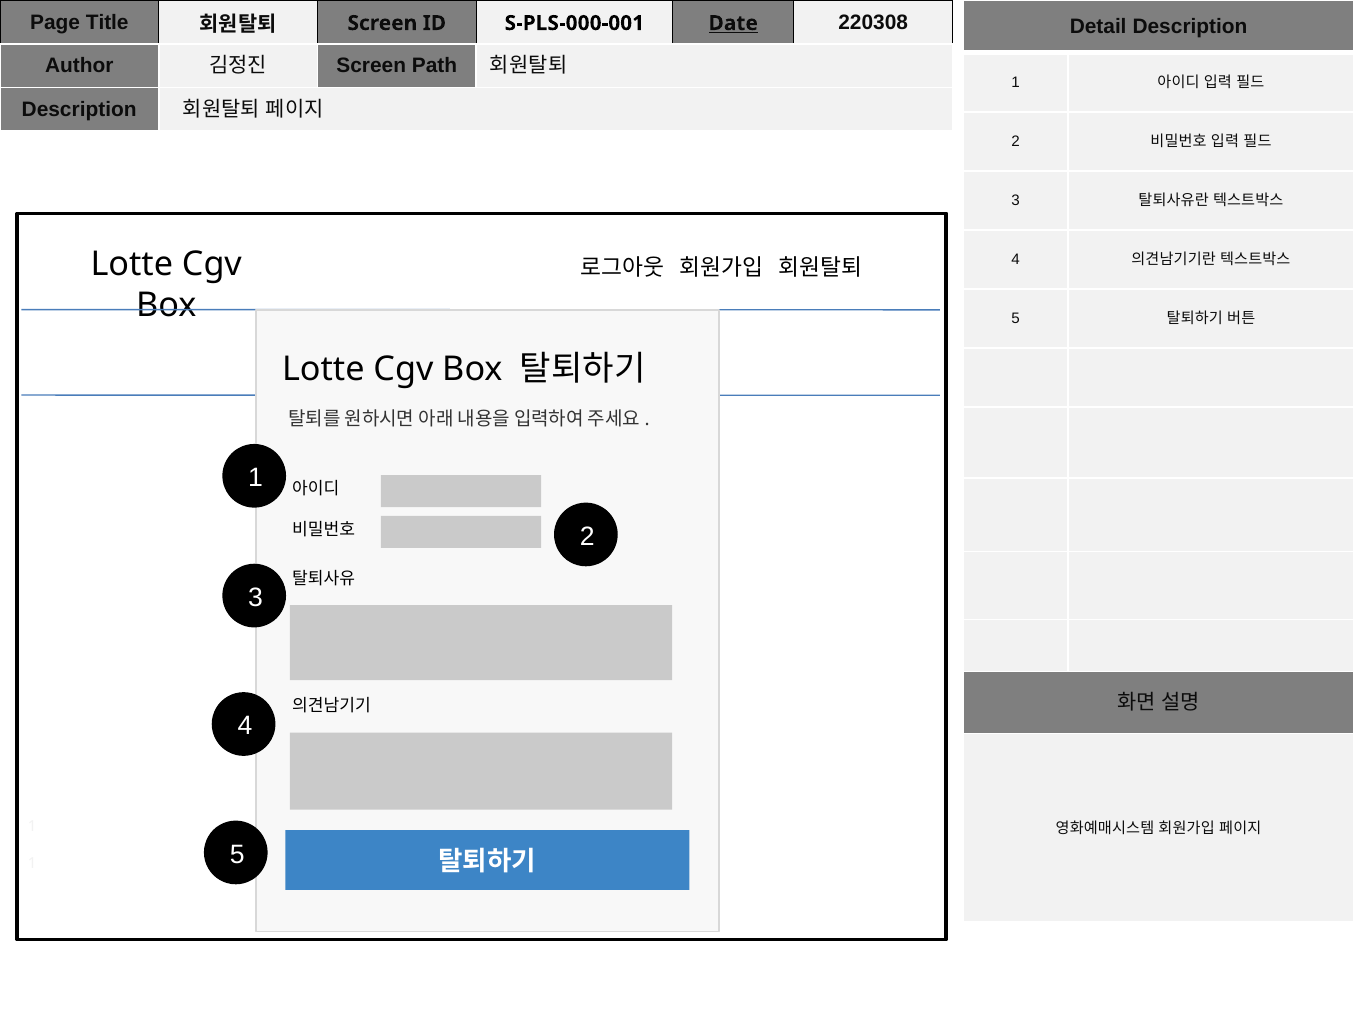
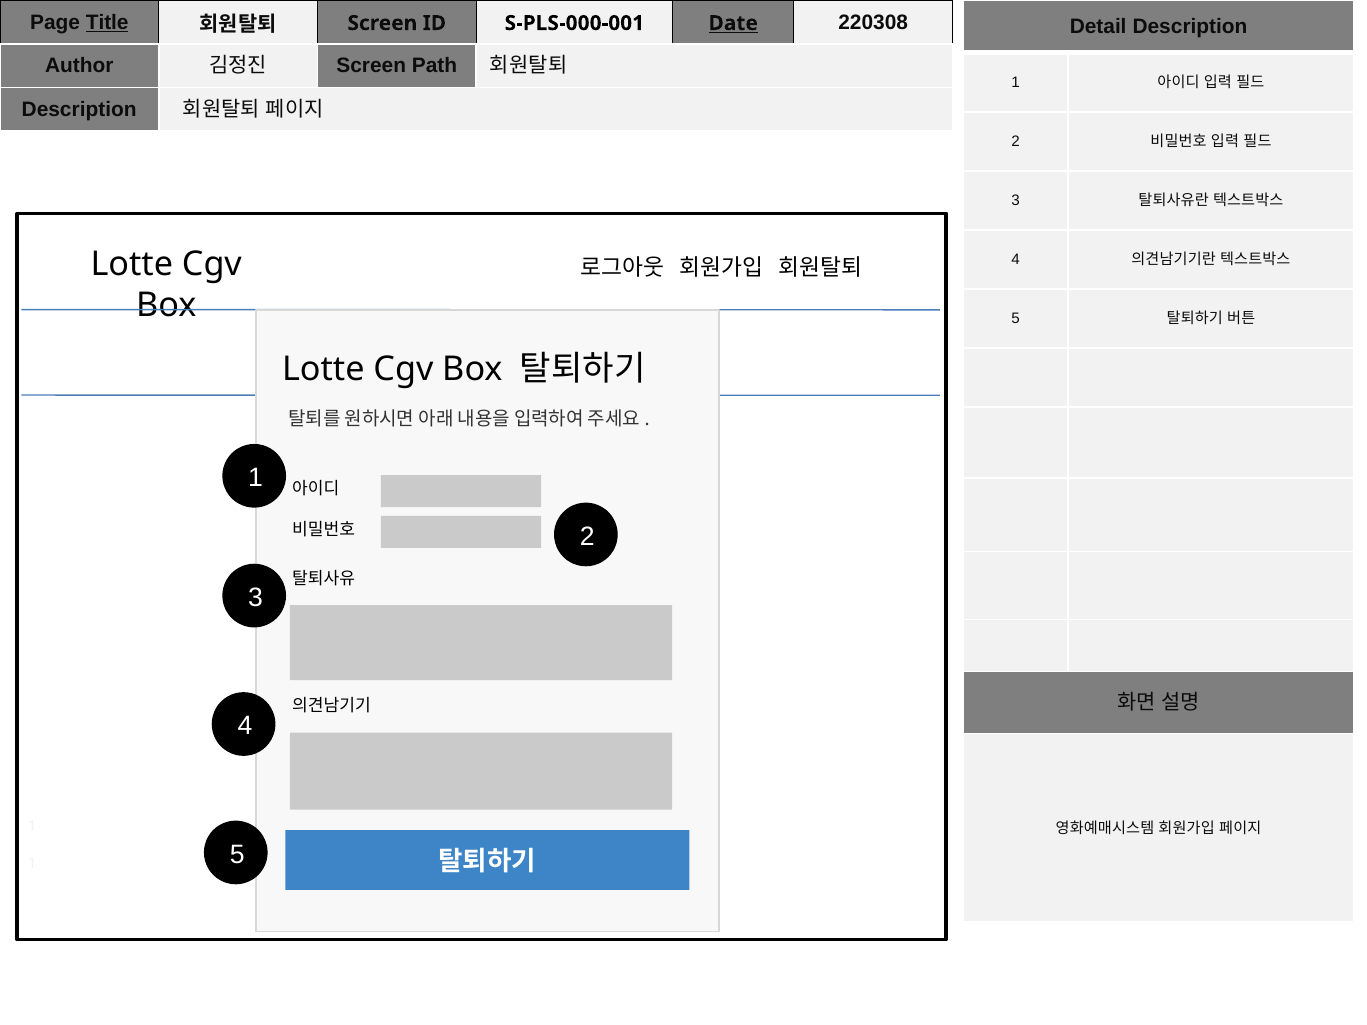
Title underline: none -> present
